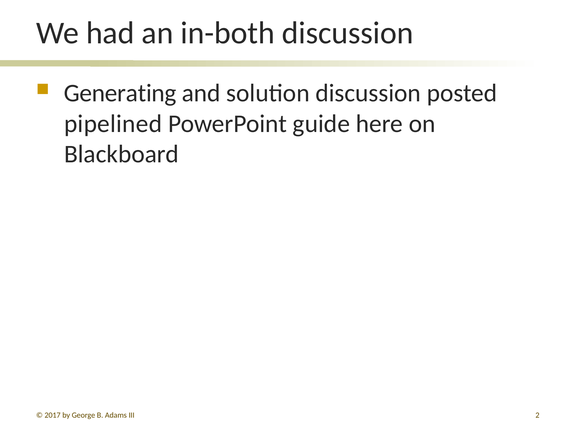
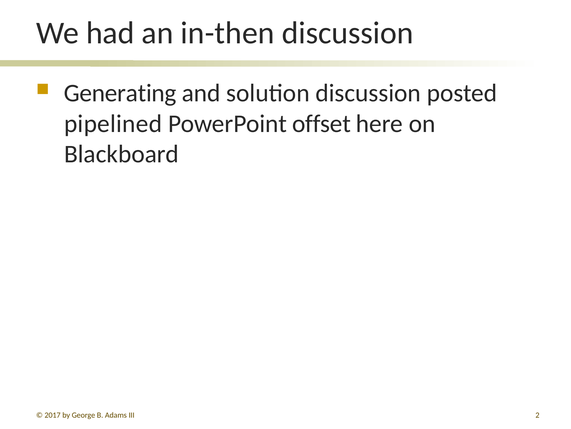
in-both: in-both -> in-then
guide: guide -> offset
